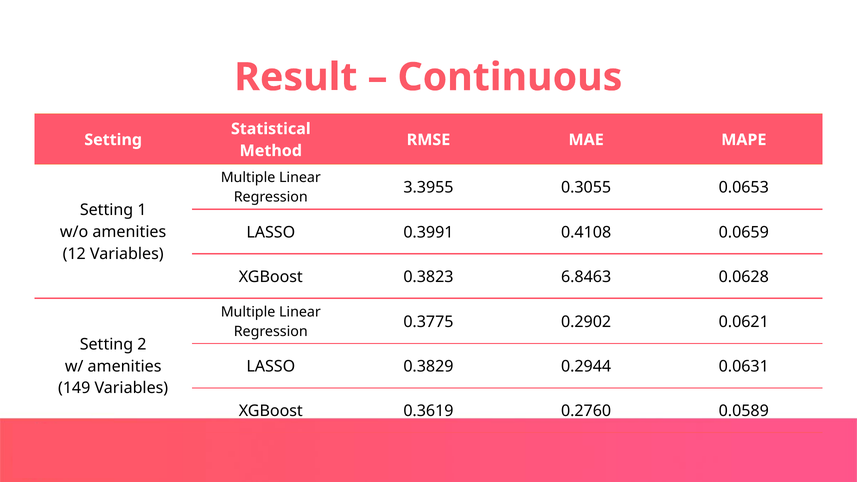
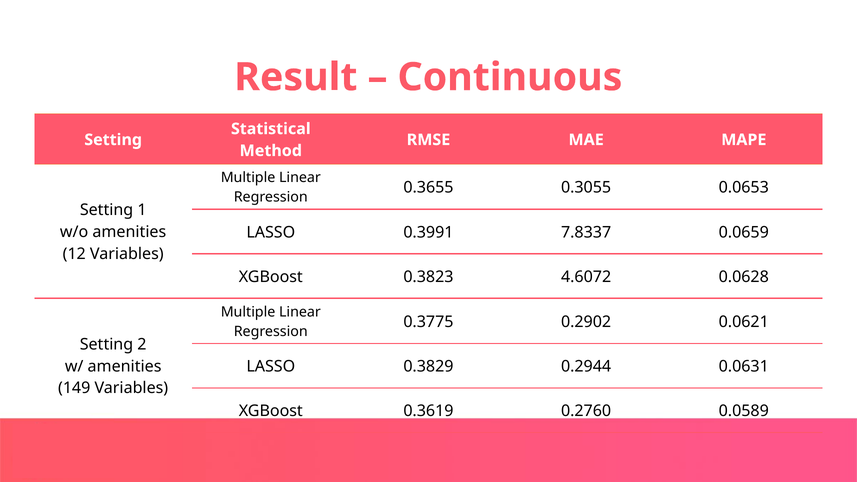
3.3955: 3.3955 -> 0.3655
0.4108: 0.4108 -> 7.8337
6.8463: 6.8463 -> 4.6072
